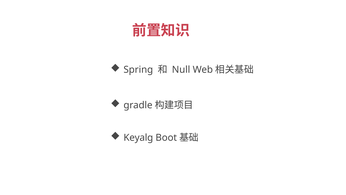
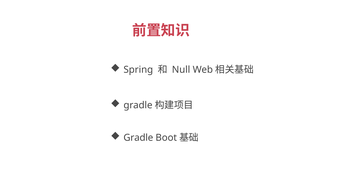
Keyalg at (138, 137): Keyalg -> Gradle
